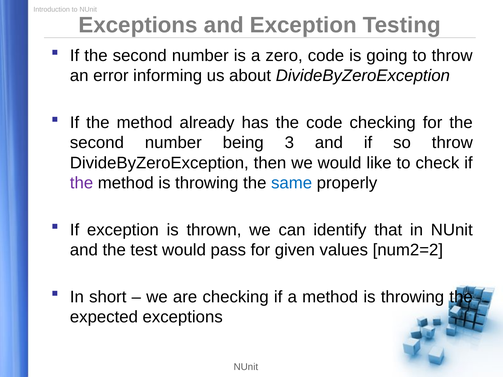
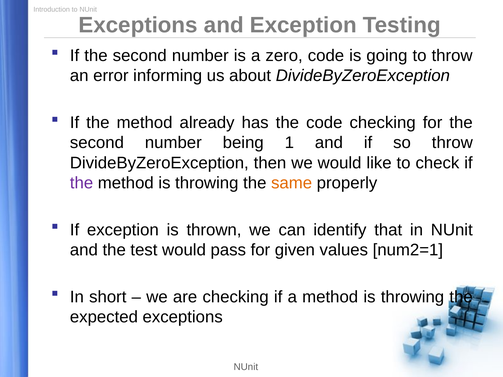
3: 3 -> 1
same colour: blue -> orange
num2=2: num2=2 -> num2=1
